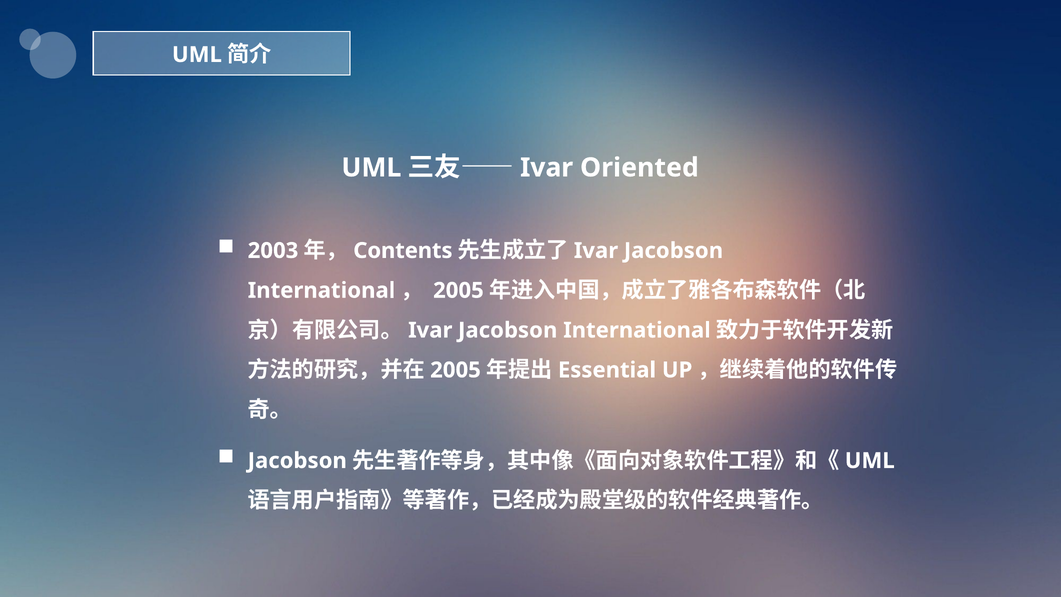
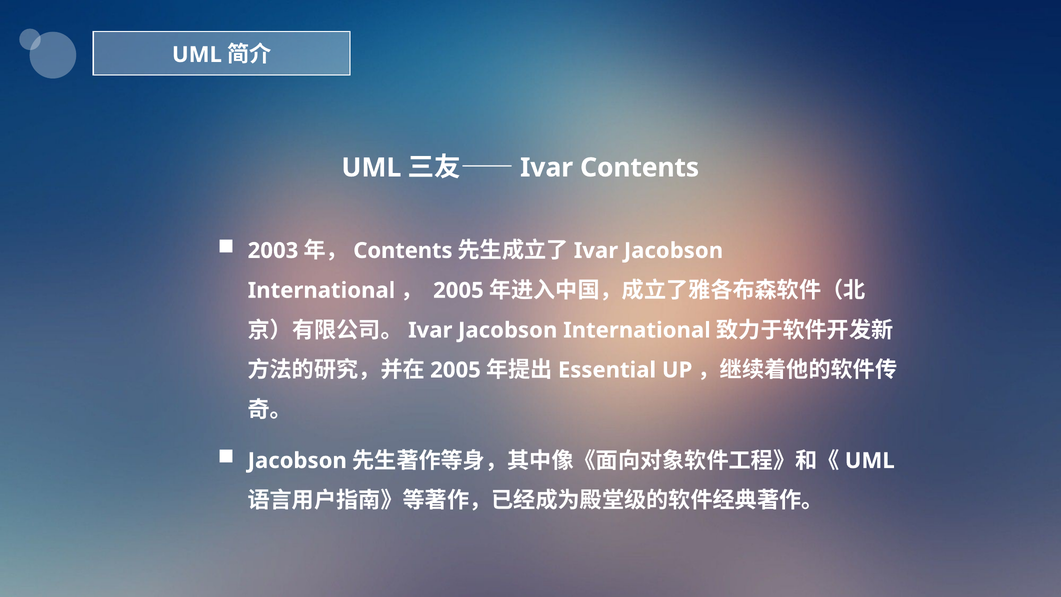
Oriented at (639, 168): Oriented -> Contents
